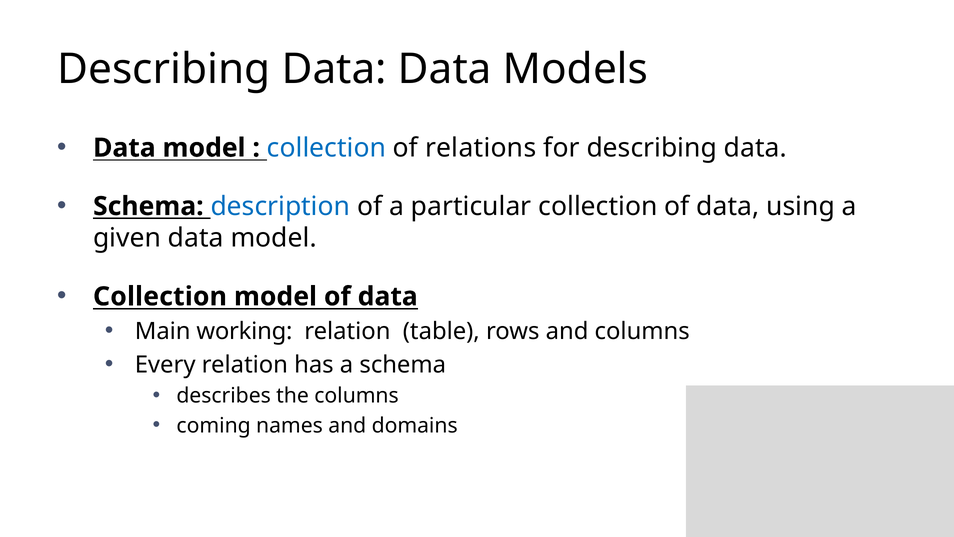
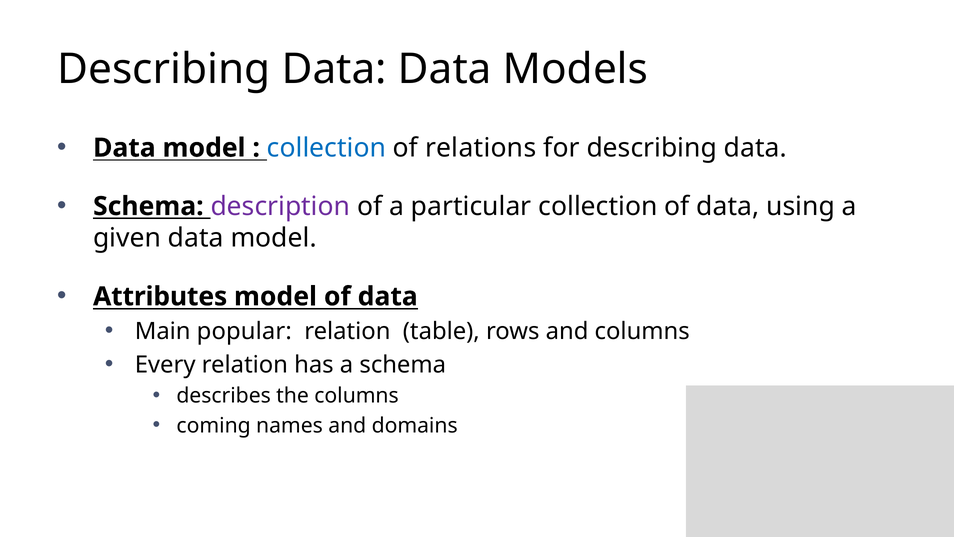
description colour: blue -> purple
Collection at (160, 296): Collection -> Attributes
working: working -> popular
